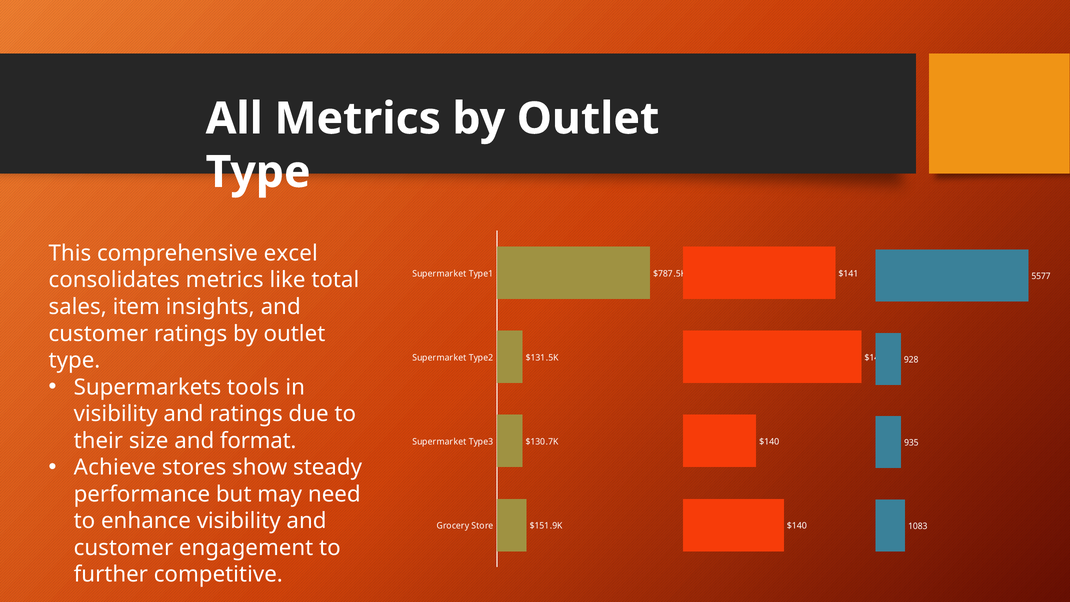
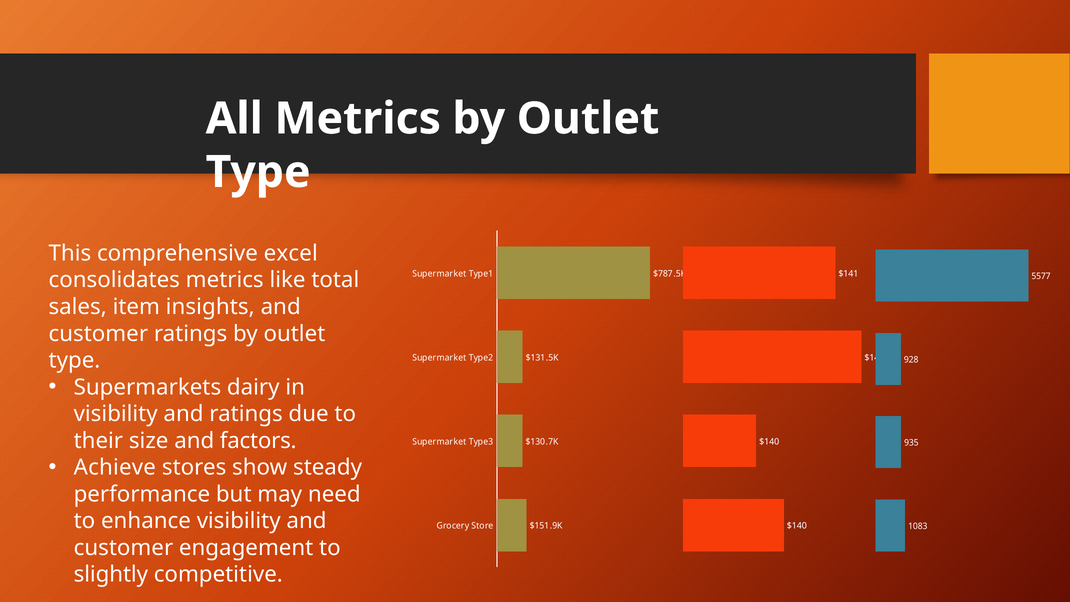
tools: tools -> dairy
format: format -> factors
further: further -> slightly
